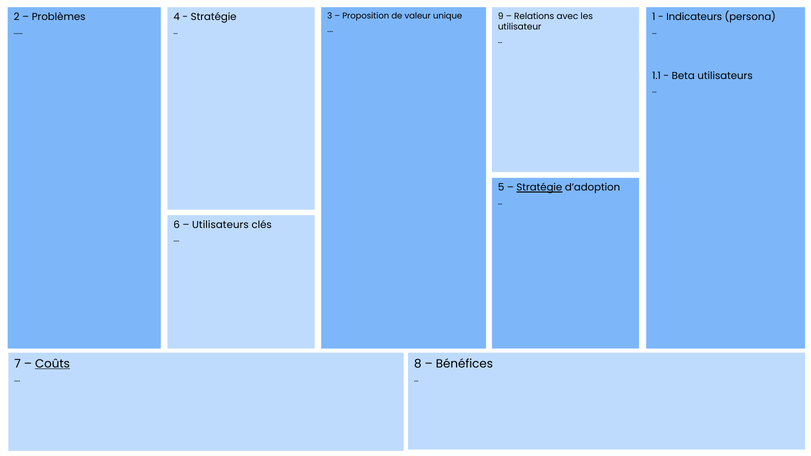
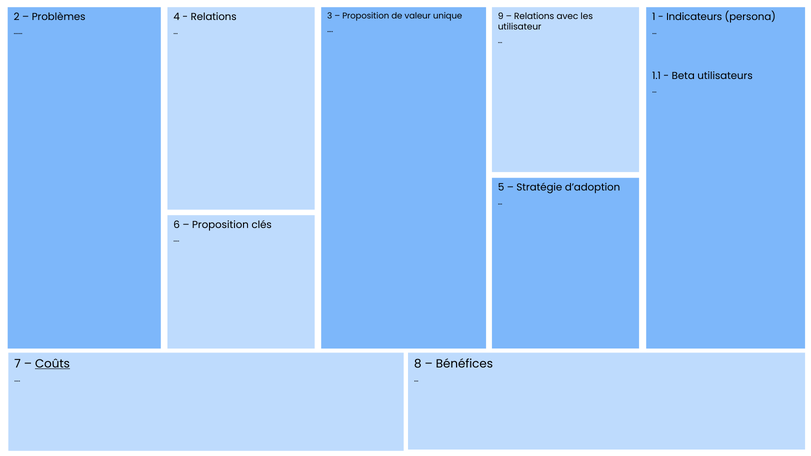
Stratégie at (214, 17): Stratégie -> Relations
Stratégie at (539, 188) underline: present -> none
Utilisateurs at (220, 225): Utilisateurs -> Proposition
